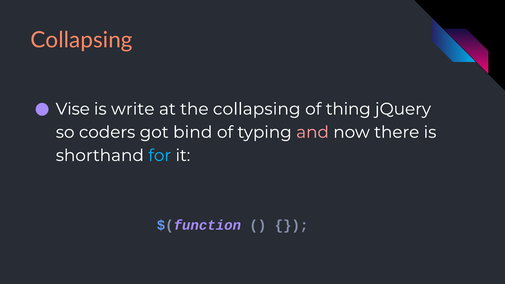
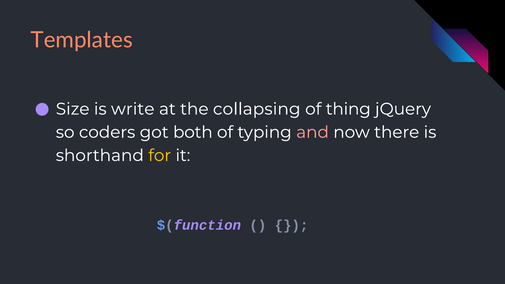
Collapsing at (82, 40): Collapsing -> Templates
Vise: Vise -> Size
bind: bind -> both
for colour: light blue -> yellow
